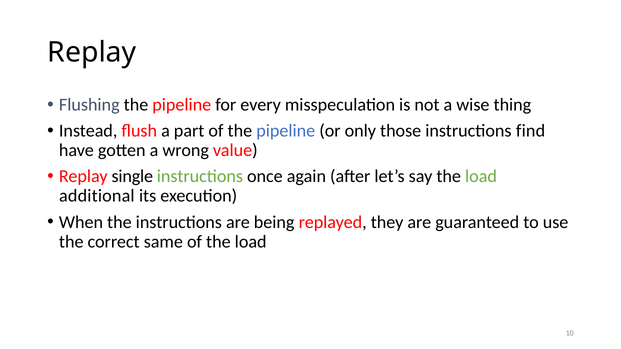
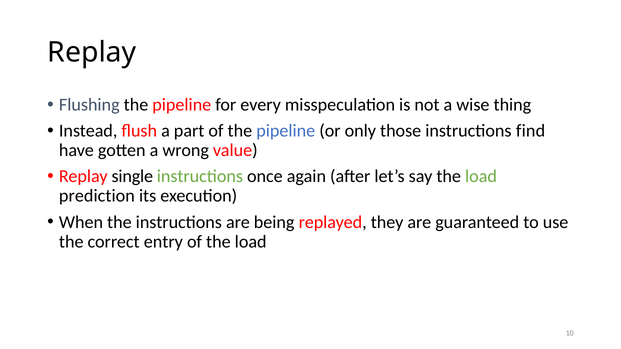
additional: additional -> prediction
same: same -> entry
